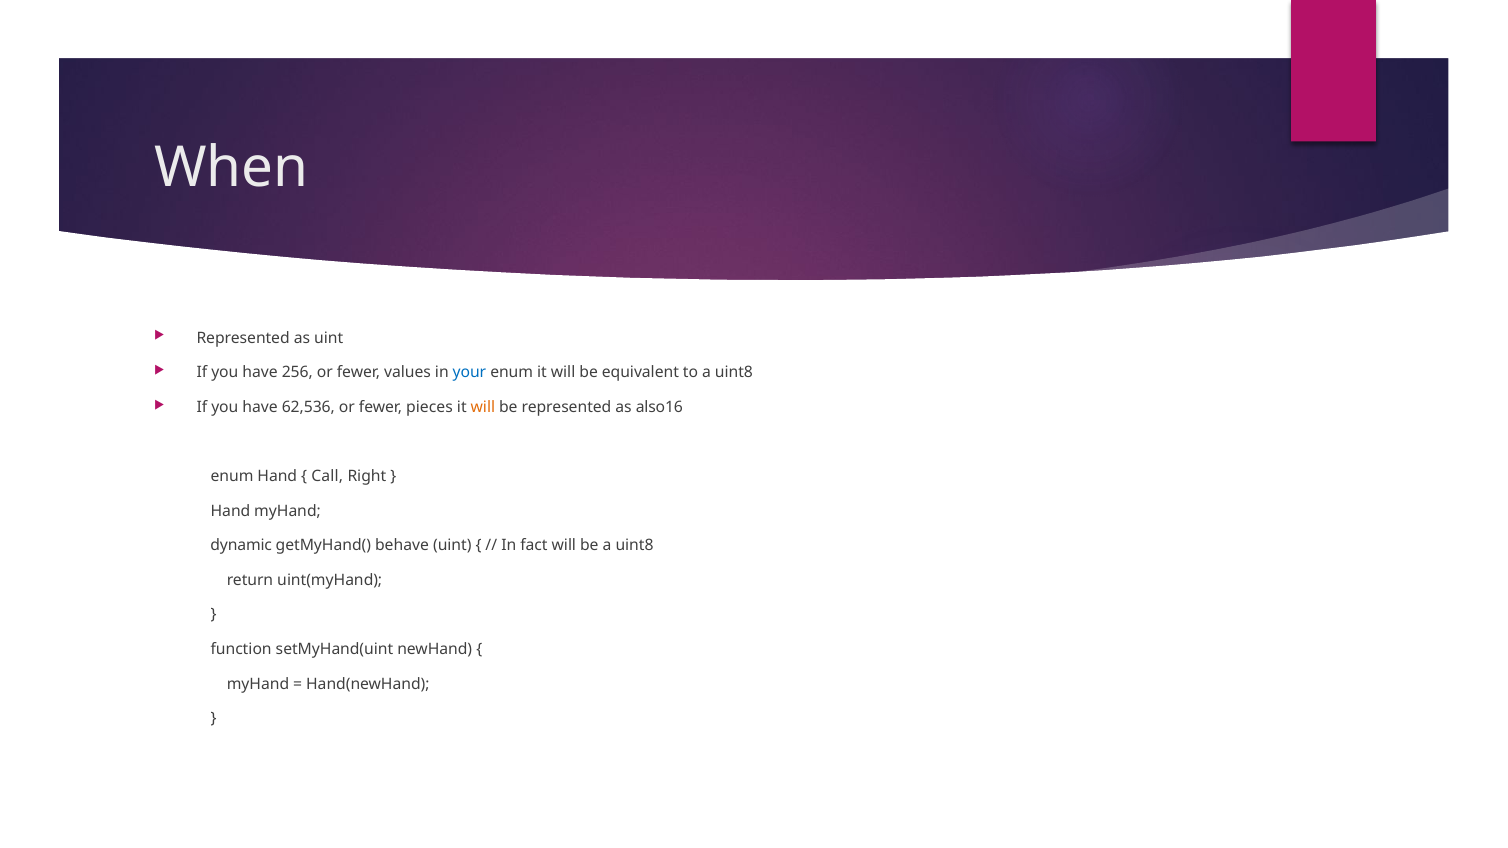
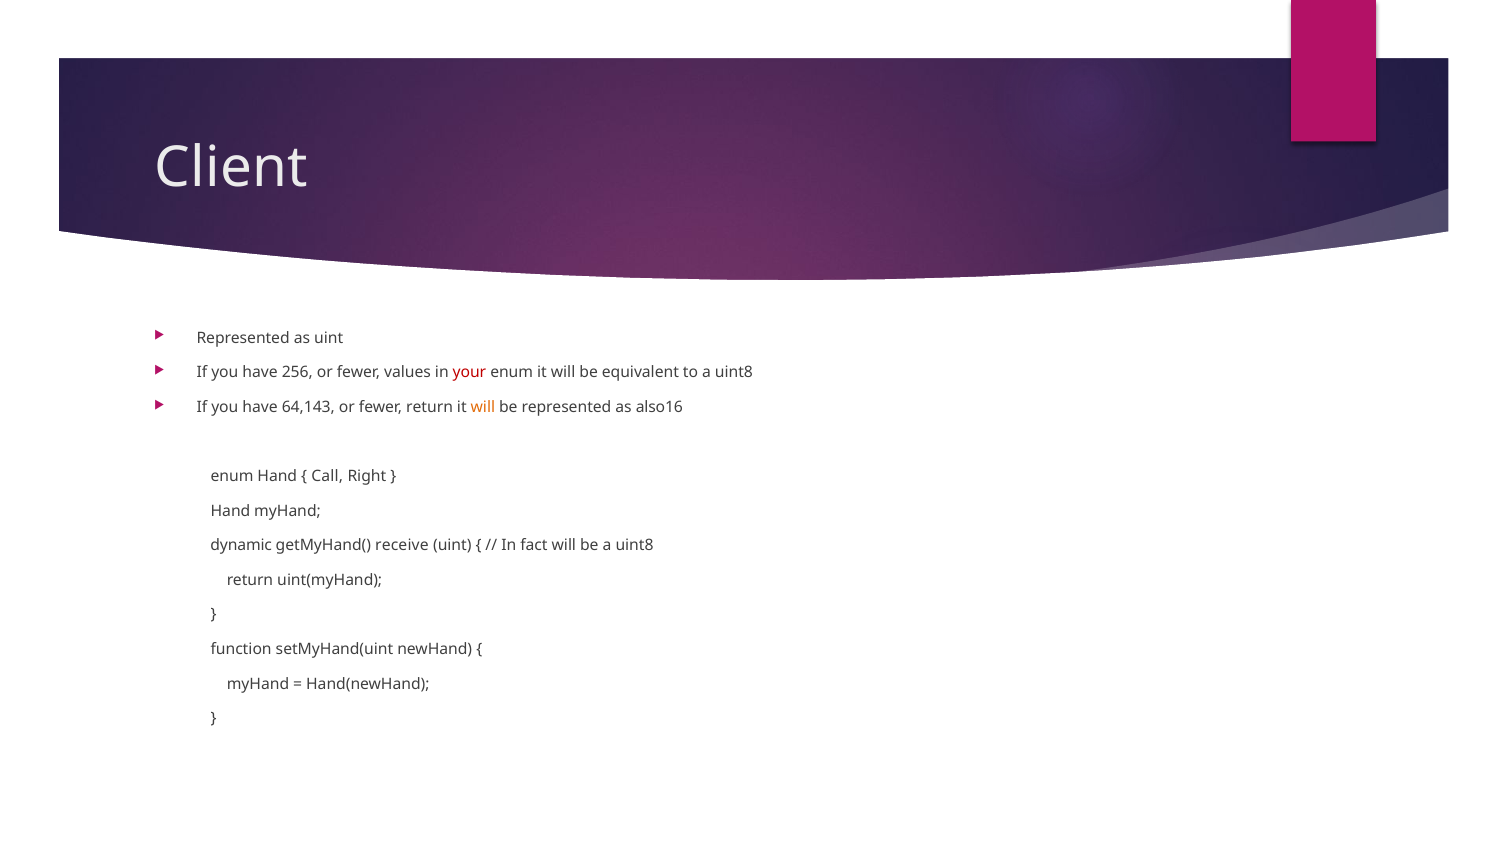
When: When -> Client
your colour: blue -> red
62,536: 62,536 -> 64,143
fewer pieces: pieces -> return
behave: behave -> receive
